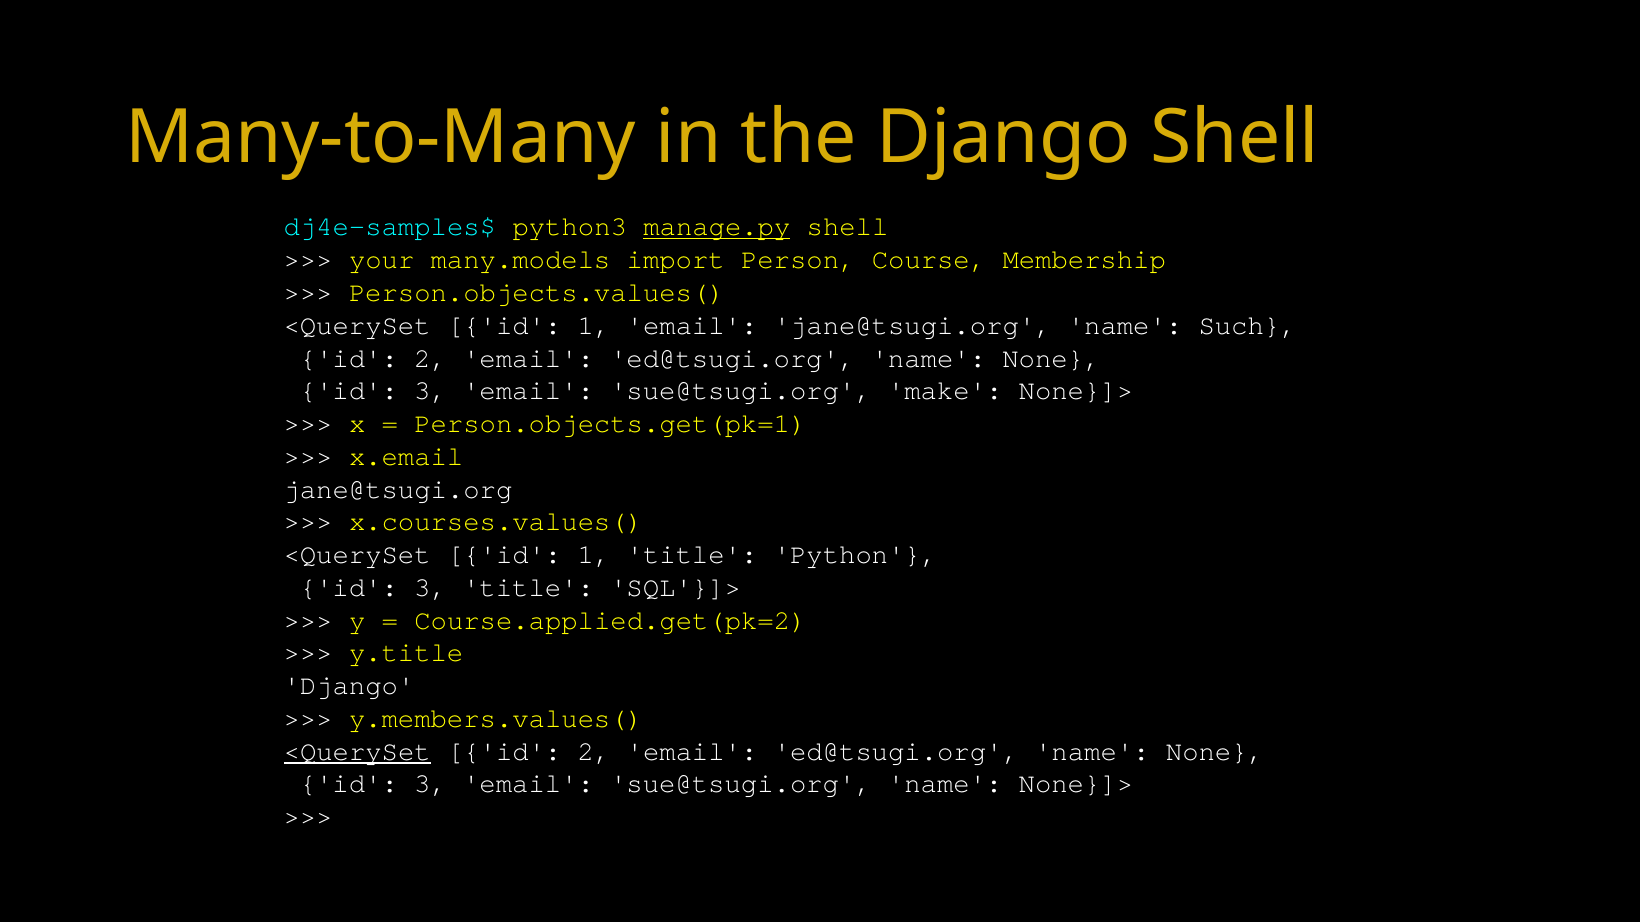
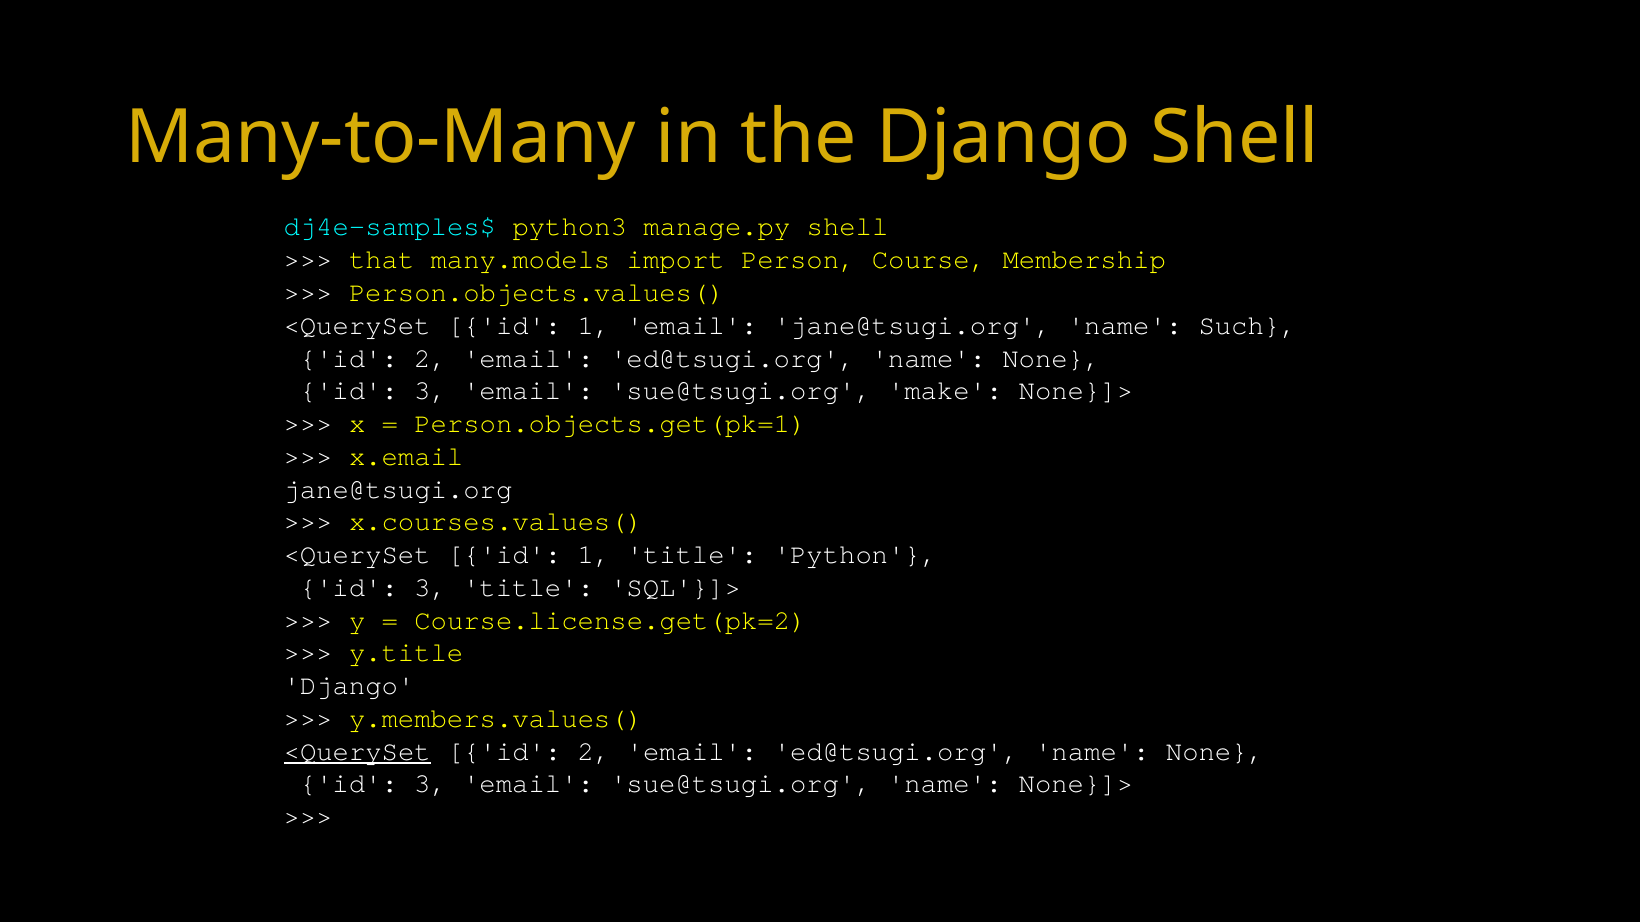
manage.py underline: present -> none
your: your -> that
Course.applied.get(pk=2: Course.applied.get(pk=2 -> Course.license.get(pk=2
